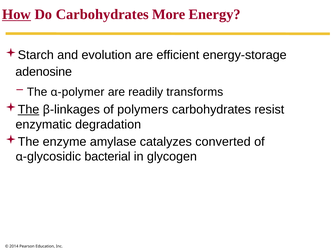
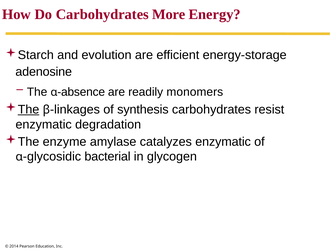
How underline: present -> none
polymer: polymer -> absence
transforms: transforms -> monomers
polymers: polymers -> synthesis
catalyzes converted: converted -> enzymatic
